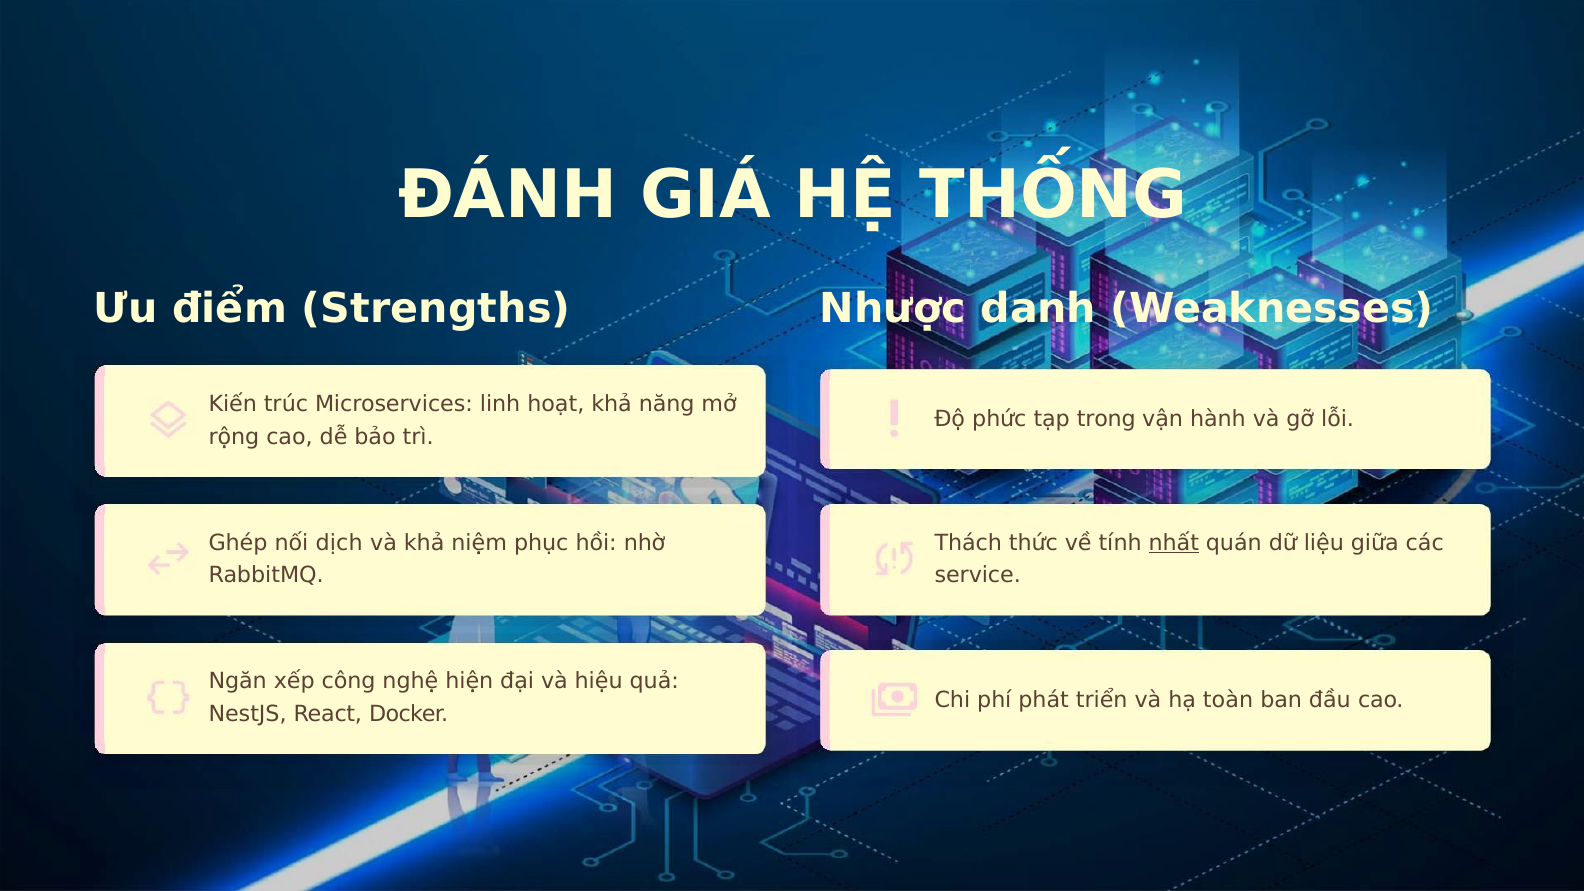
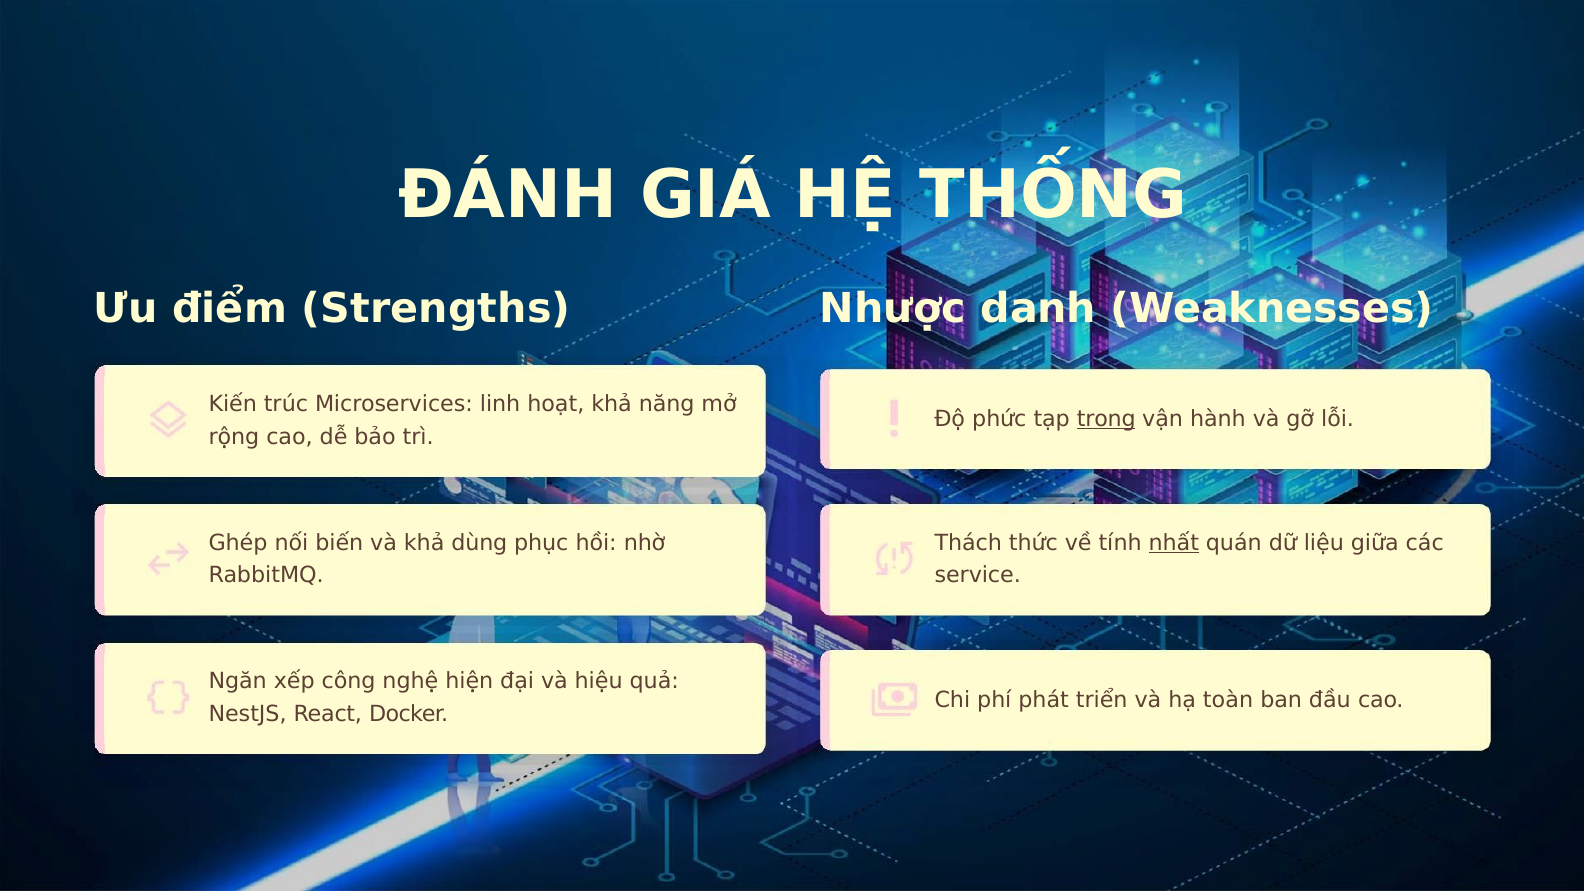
trong underline: none -> present
dịch: dịch -> biến
niệm: niệm -> dùng
